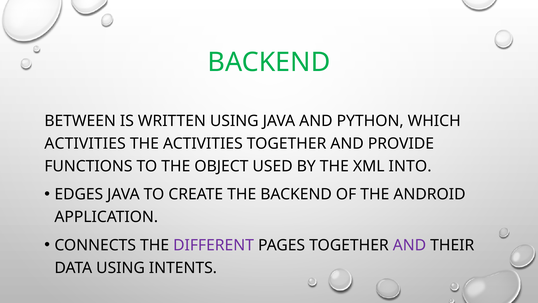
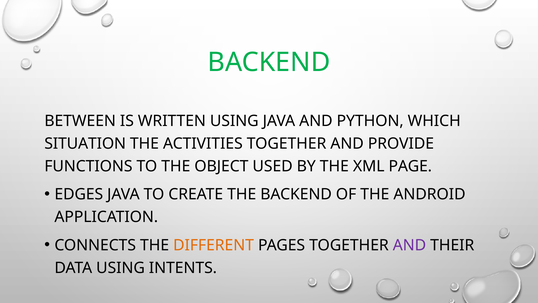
ACTIVITIES at (85, 143): ACTIVITIES -> SITUATION
INTO: INTO -> PAGE
DIFFERENT colour: purple -> orange
